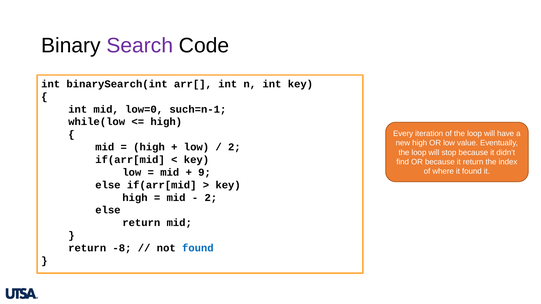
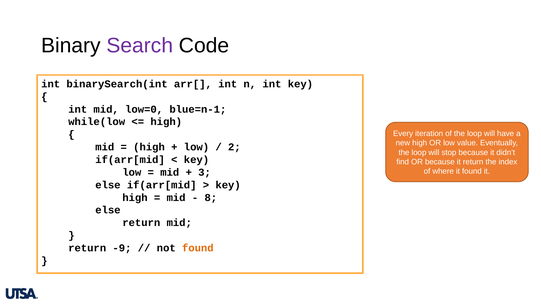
such=n-1: such=n-1 -> blue=n-1
9: 9 -> 3
2 at (211, 198): 2 -> 8
-8: -8 -> -9
found at (198, 248) colour: blue -> orange
